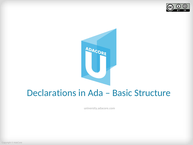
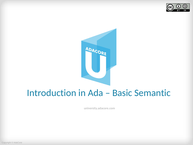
Declarations: Declarations -> Introduction
Structure: Structure -> Semantic
